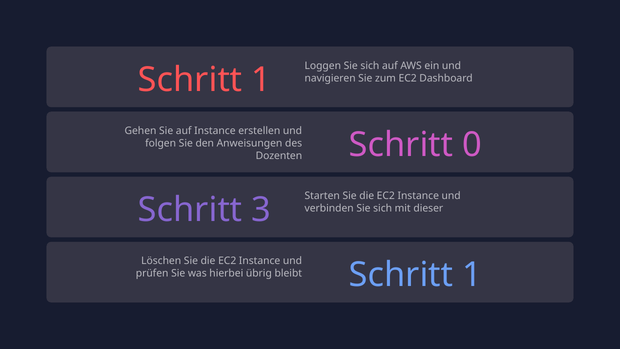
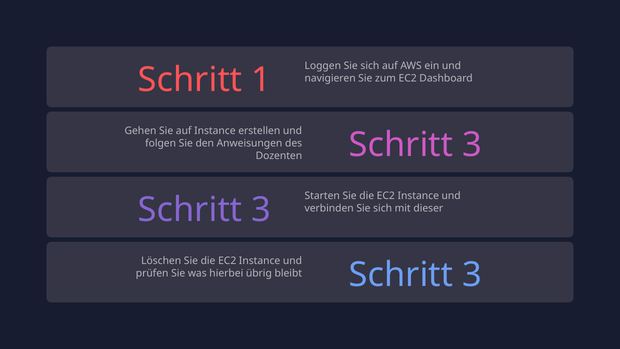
0 at (472, 145): 0 -> 3
1 at (472, 275): 1 -> 3
